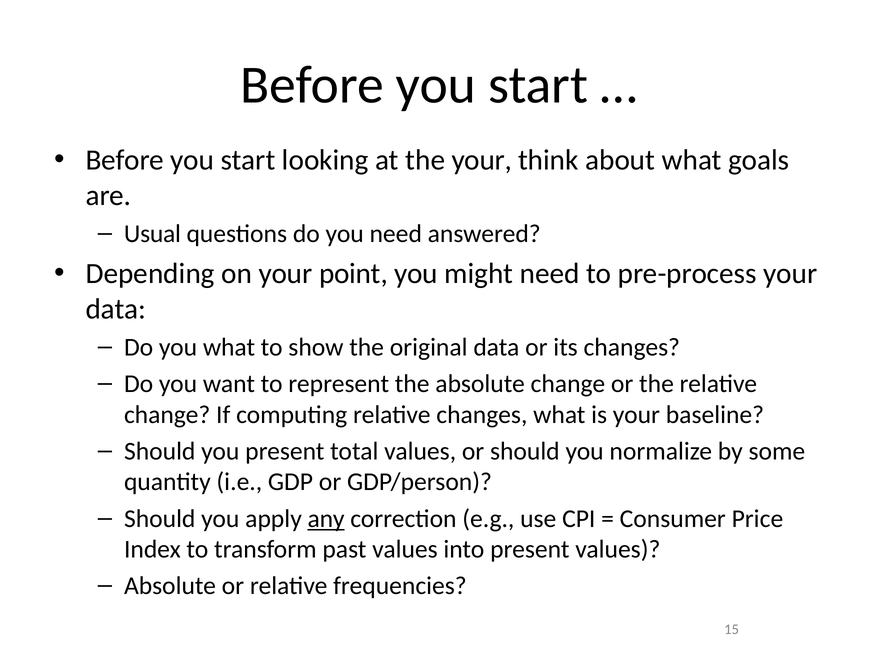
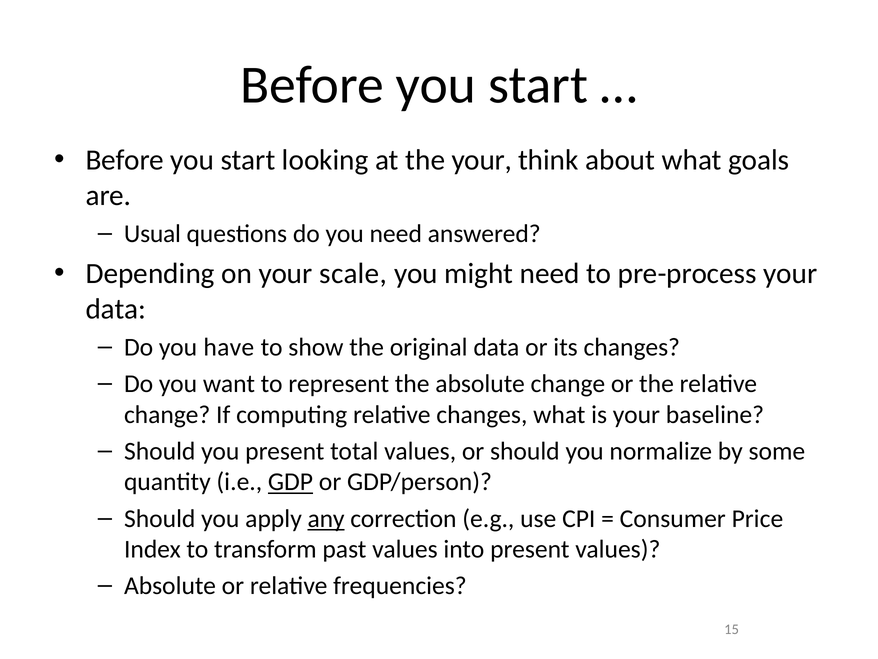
point: point -> scale
you what: what -> have
GDP underline: none -> present
